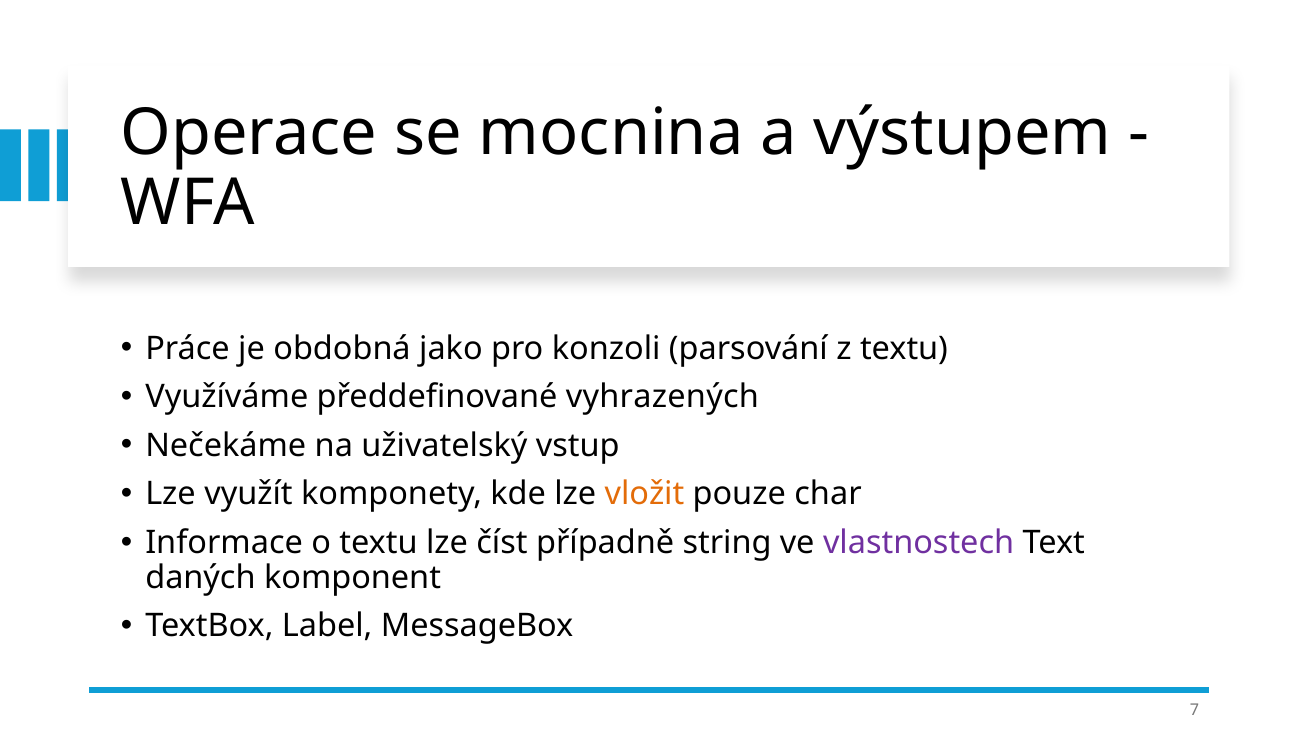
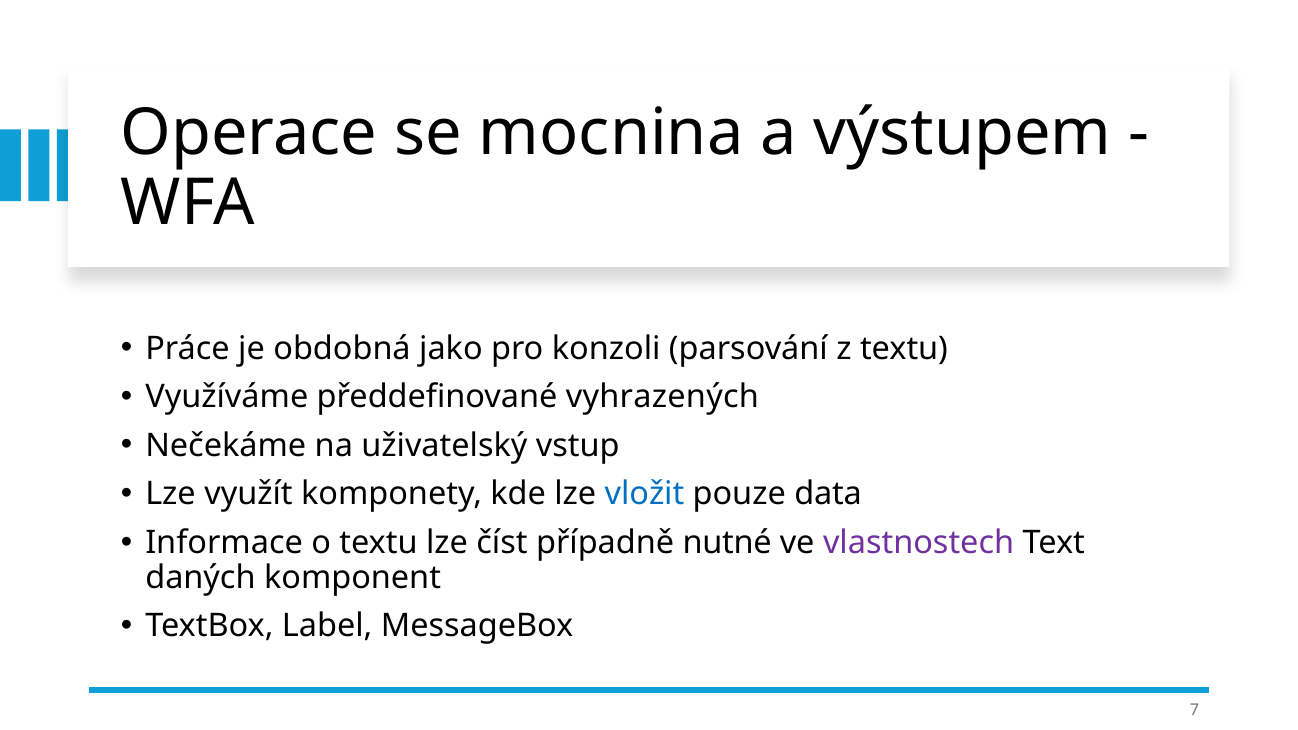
vložit colour: orange -> blue
char: char -> data
string: string -> nutné
